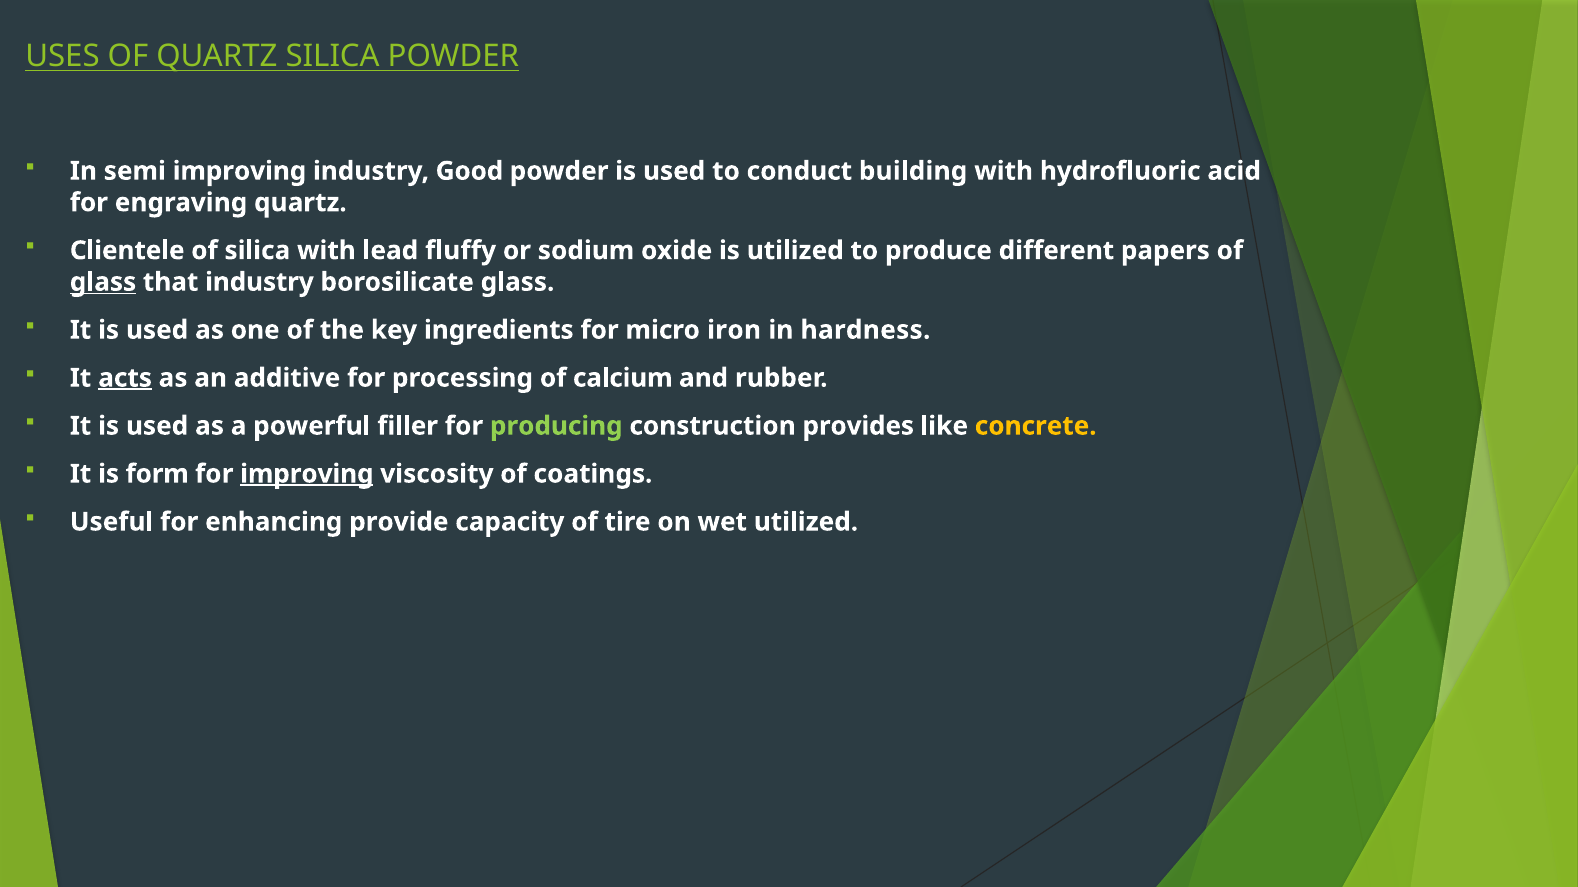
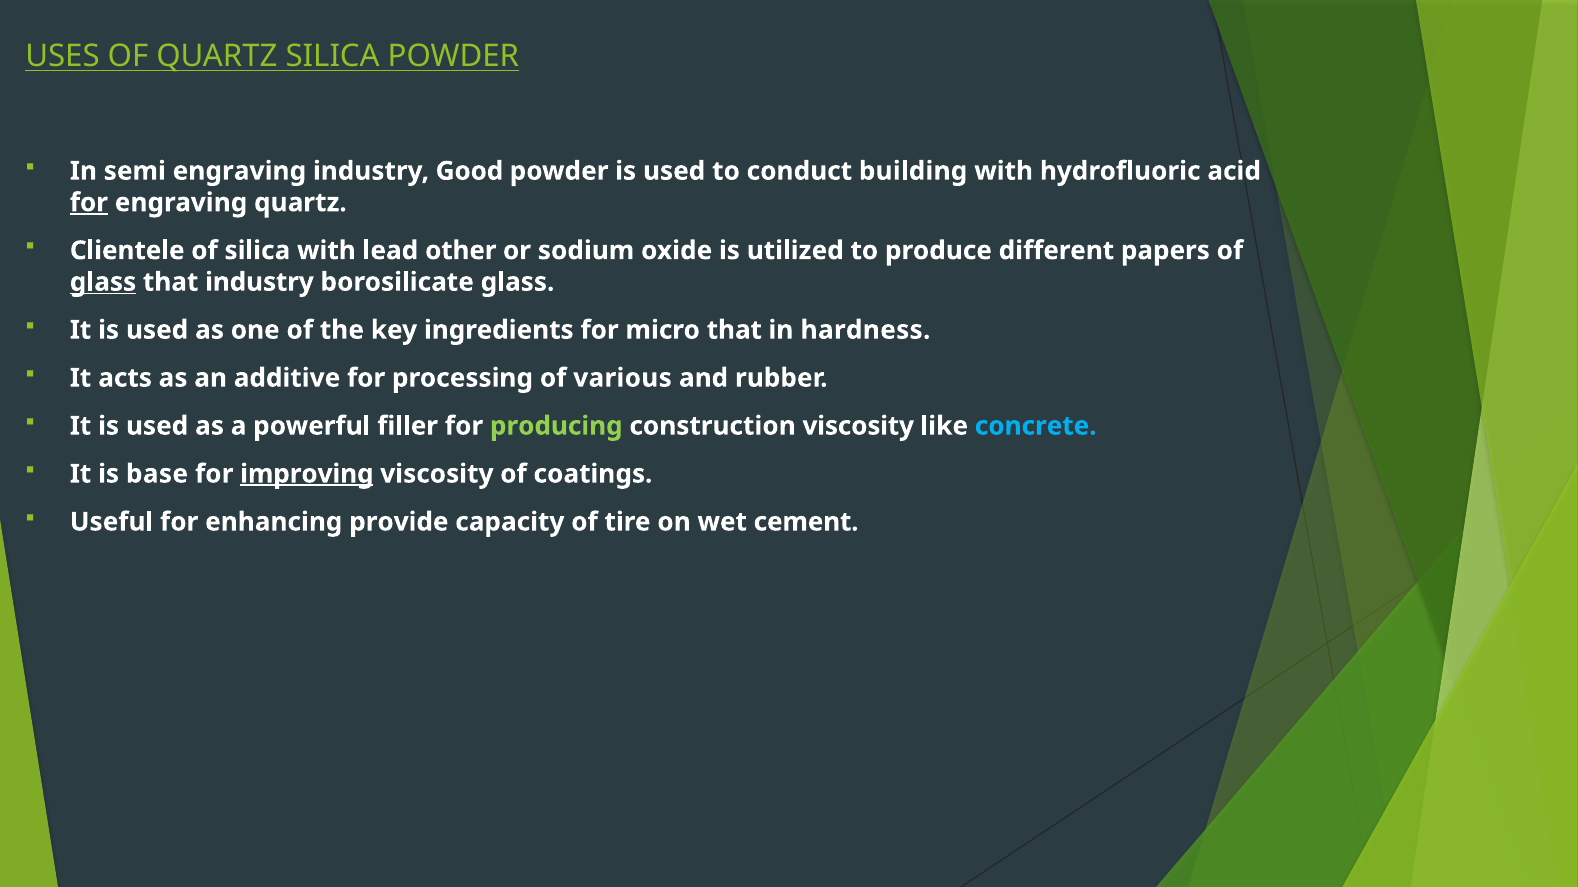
semi improving: improving -> engraving
for at (89, 203) underline: none -> present
fluffy: fluffy -> other
micro iron: iron -> that
acts underline: present -> none
calcium: calcium -> various
construction provides: provides -> viscosity
concrete colour: yellow -> light blue
form: form -> base
wet utilized: utilized -> cement
